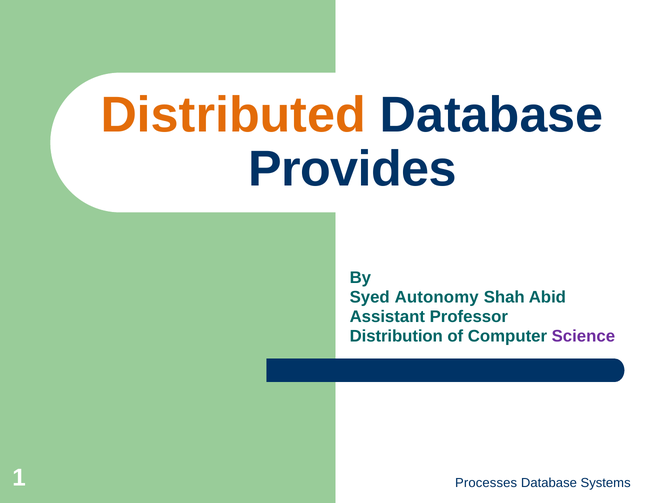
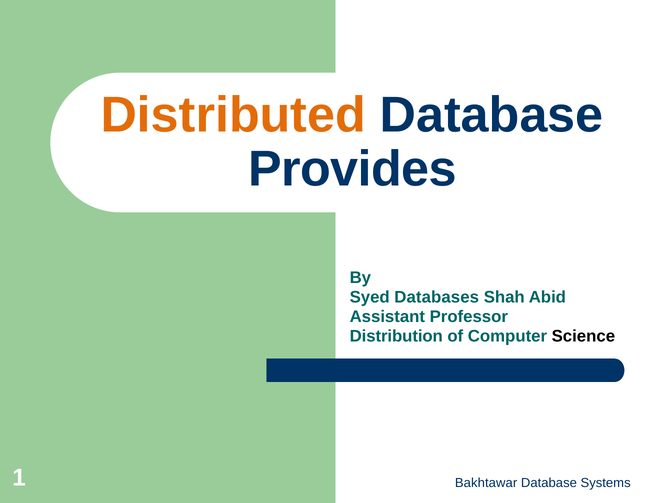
Autonomy: Autonomy -> Databases
Science colour: purple -> black
Processes: Processes -> Bakhtawar
